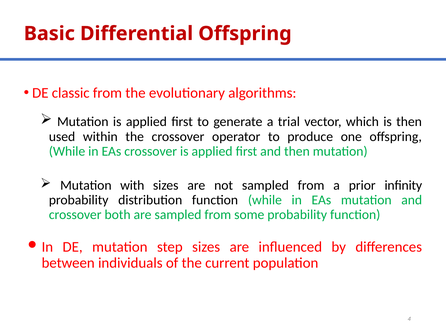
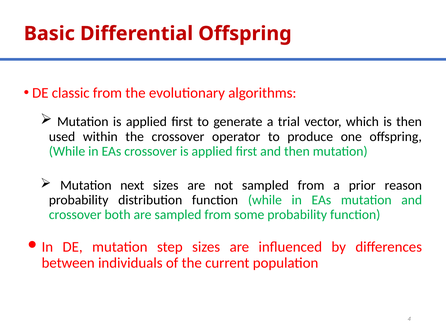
with: with -> next
inﬁnity: inﬁnity -> reason
